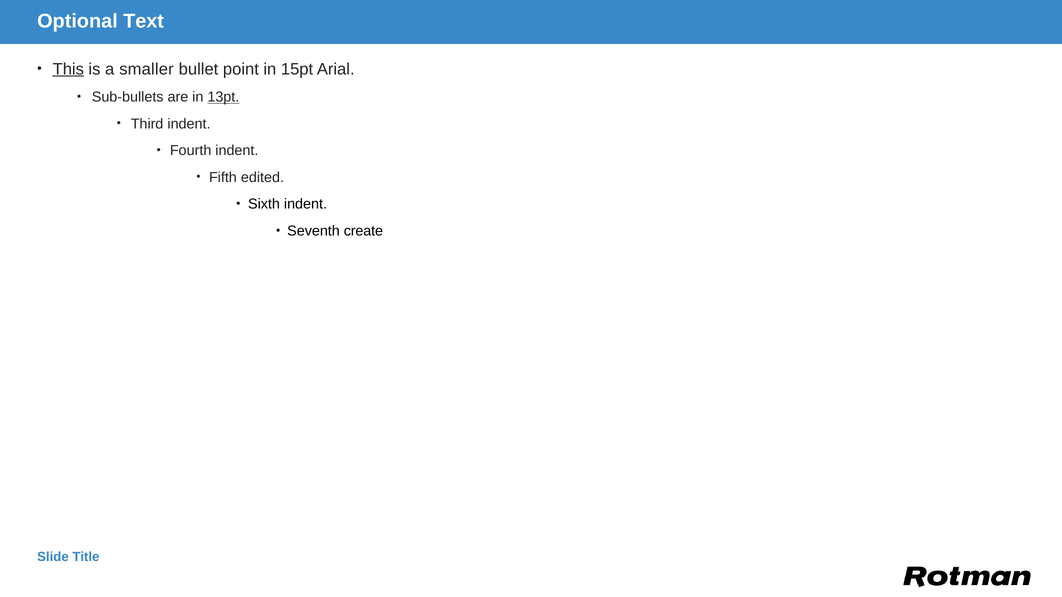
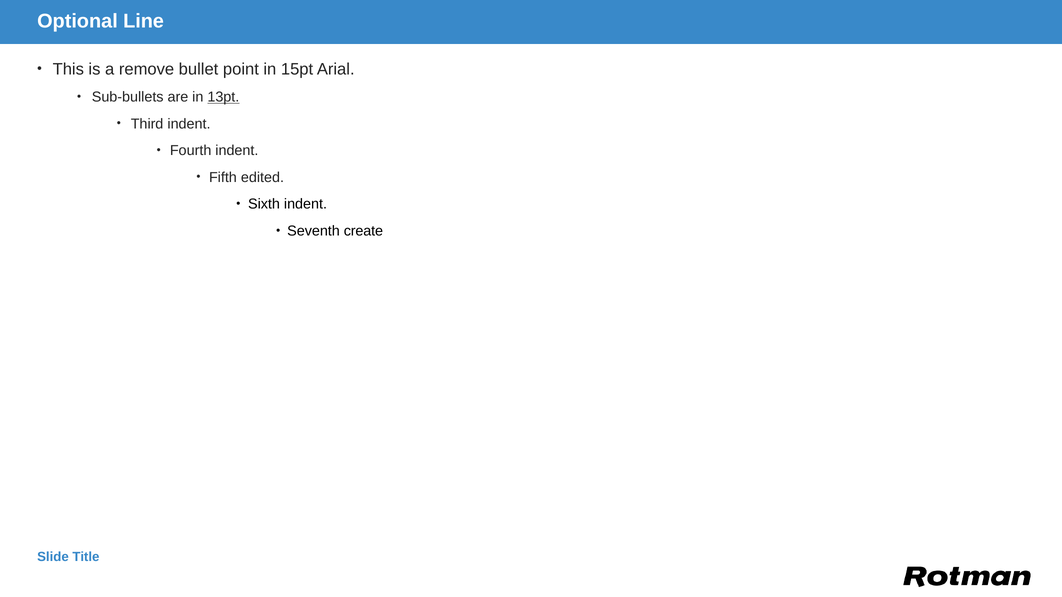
Text: Text -> Line
This underline: present -> none
smaller: smaller -> remove
